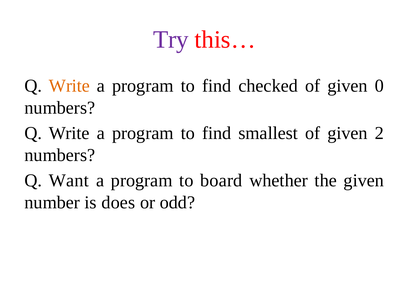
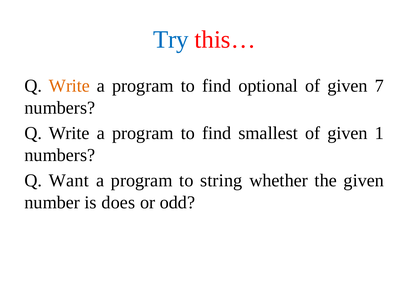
Try colour: purple -> blue
checked: checked -> optional
0: 0 -> 7
2: 2 -> 1
board: board -> string
